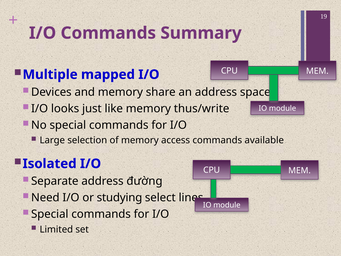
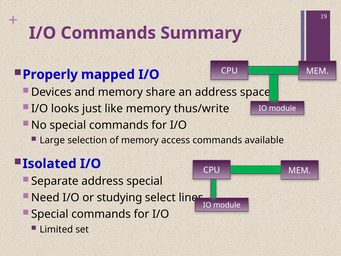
Multiple: Multiple -> Properly
address đường: đường -> special
